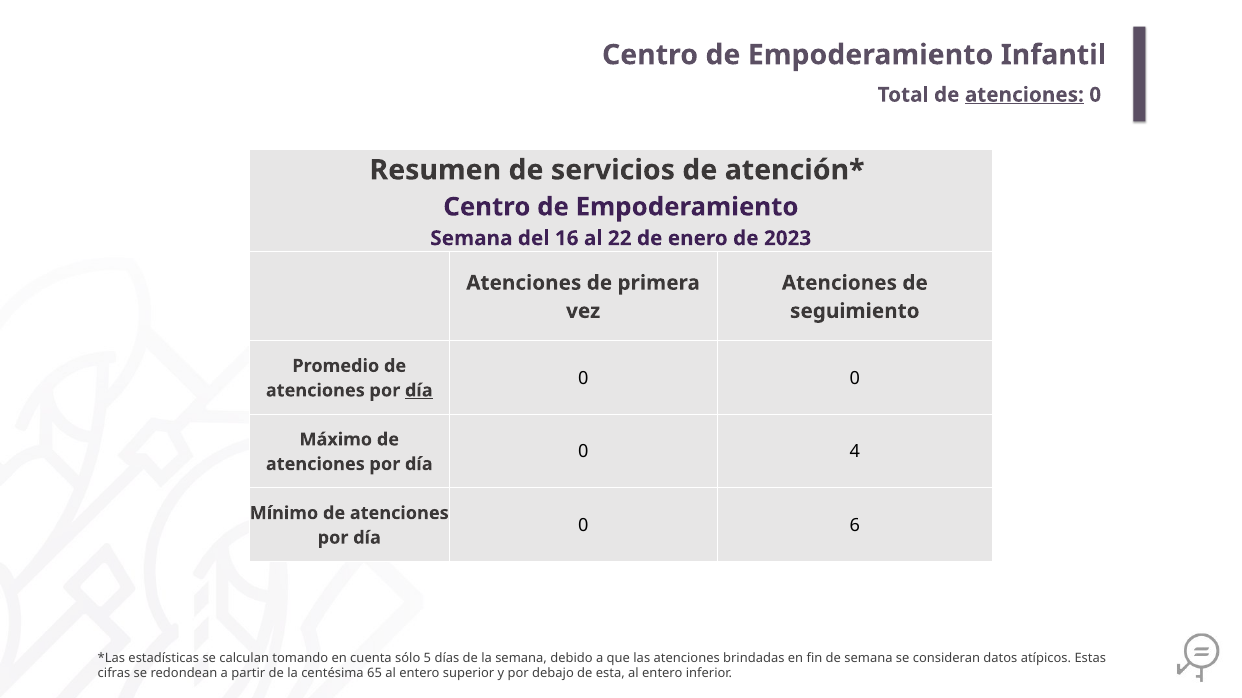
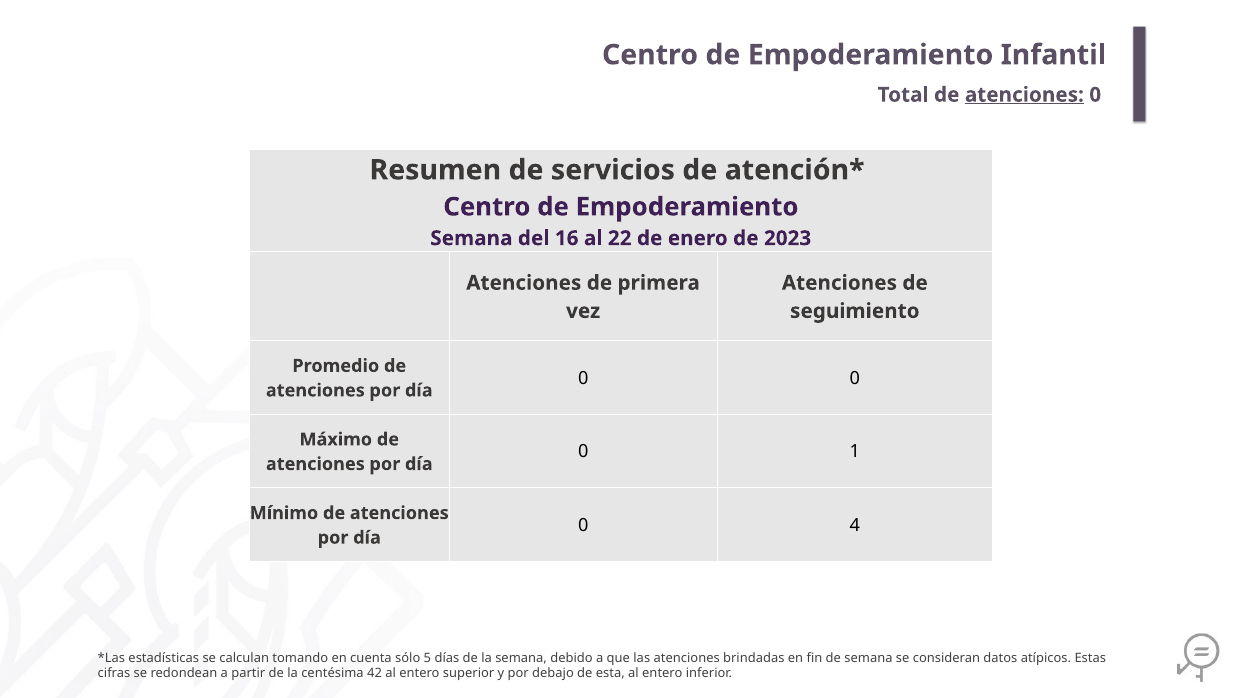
día at (419, 391) underline: present -> none
4: 4 -> 1
6: 6 -> 4
65: 65 -> 42
